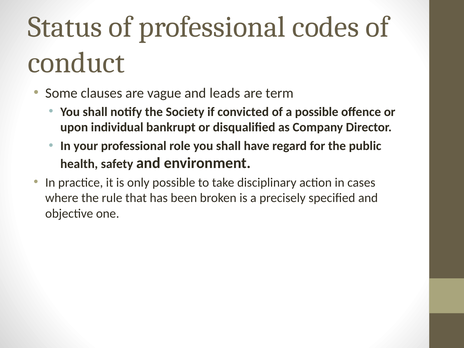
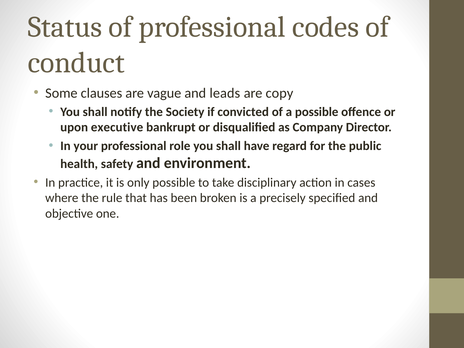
term: term -> copy
individual: individual -> executive
